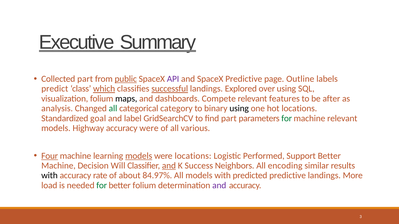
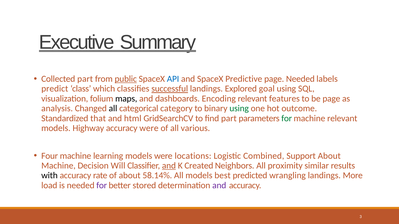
API colour: purple -> blue
page Outline: Outline -> Needed
which underline: present -> none
over: over -> goal
Compete: Compete -> Encoding
be after: after -> page
all at (113, 109) colour: green -> black
using at (239, 109) colour: black -> green
hot locations: locations -> outcome
goal: goal -> that
label: label -> html
Four underline: present -> none
models at (139, 156) underline: present -> none
Performed: Performed -> Combined
Support Better: Better -> About
Success: Success -> Created
encoding: encoding -> proximity
84.97%: 84.97% -> 58.14%
models with: with -> best
predicted predictive: predictive -> wrangling
for at (102, 186) colour: green -> purple
better folium: folium -> stored
